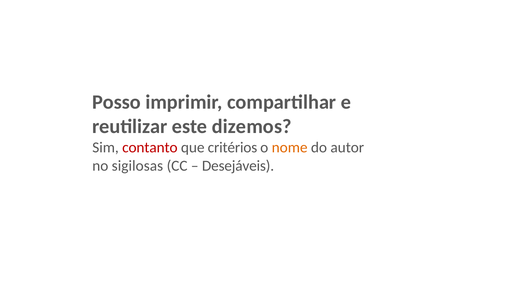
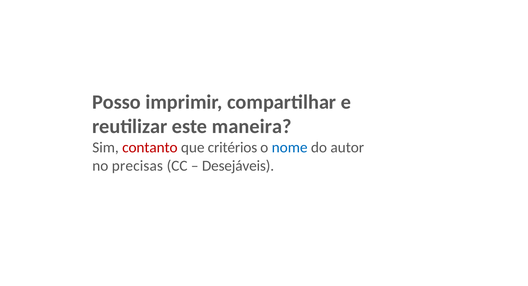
dizemos: dizemos -> maneira
nome colour: orange -> blue
sigilosas: sigilosas -> precisas
